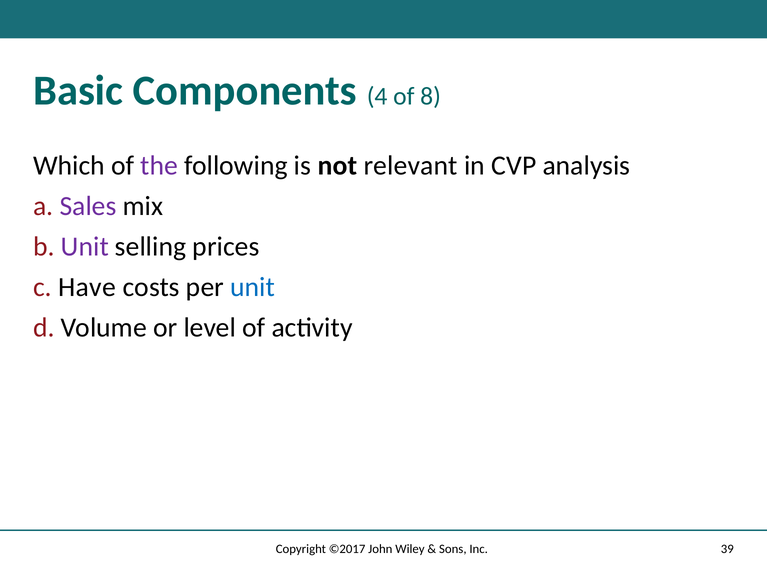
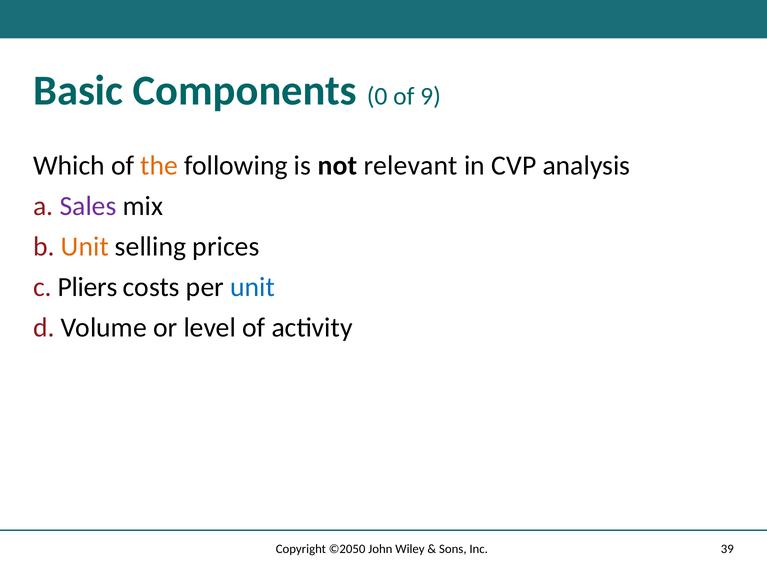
4: 4 -> 0
8: 8 -> 9
the colour: purple -> orange
Unit at (85, 247) colour: purple -> orange
Have: Have -> Pliers
©2017: ©2017 -> ©2050
